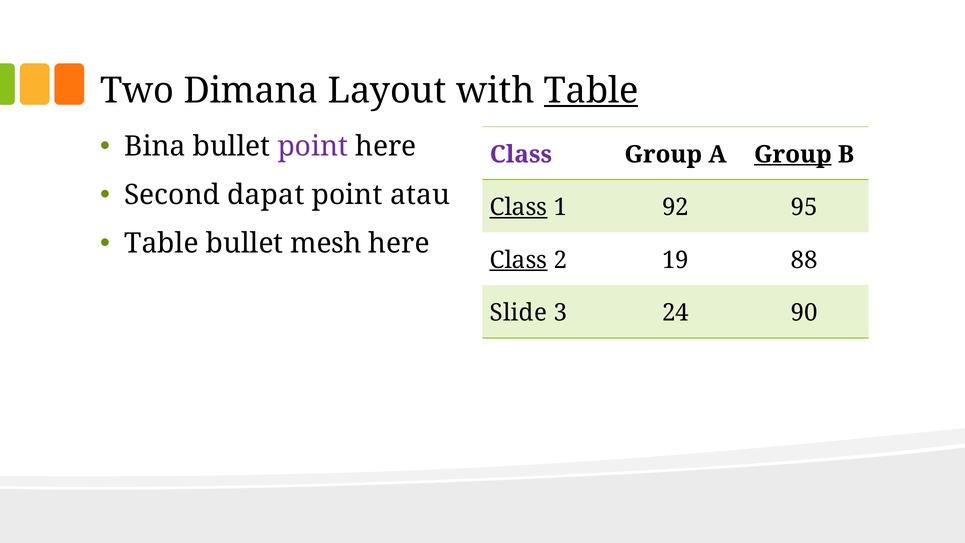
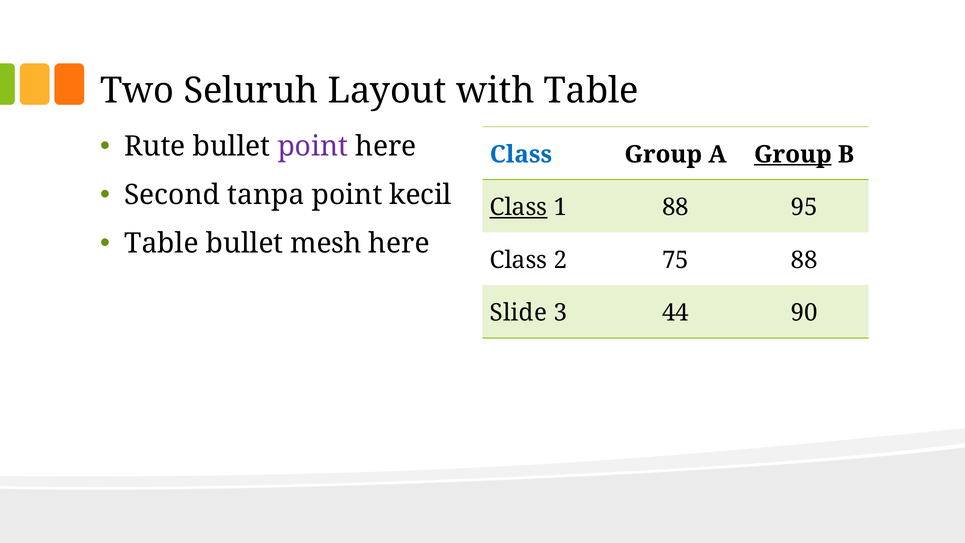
Dimana: Dimana -> Seluruh
Table at (591, 91) underline: present -> none
Bina: Bina -> Rute
Class at (521, 154) colour: purple -> blue
dapat: dapat -> tanpa
atau: atau -> kecil
1 92: 92 -> 88
Class at (519, 260) underline: present -> none
19: 19 -> 75
24: 24 -> 44
